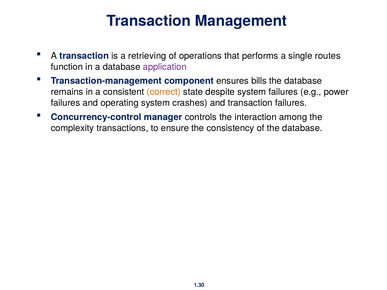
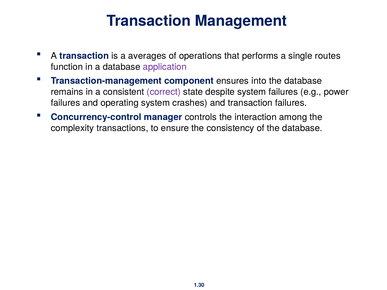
retrieving: retrieving -> averages
bills: bills -> into
correct colour: orange -> purple
